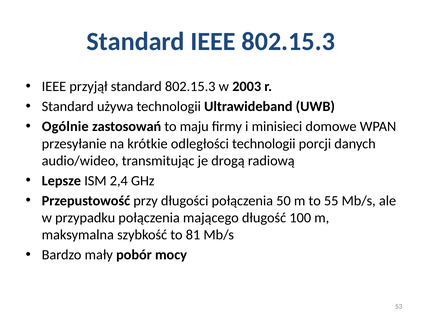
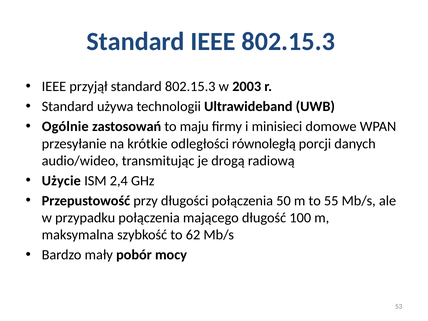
odległości technologii: technologii -> równoległą
Lepsze: Lepsze -> Użycie
81: 81 -> 62
